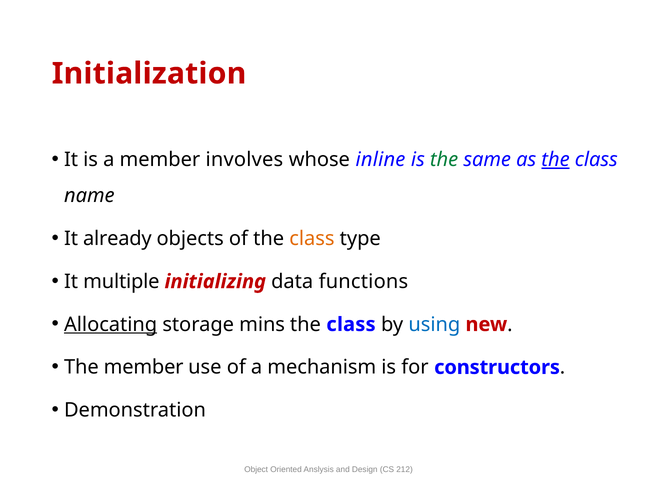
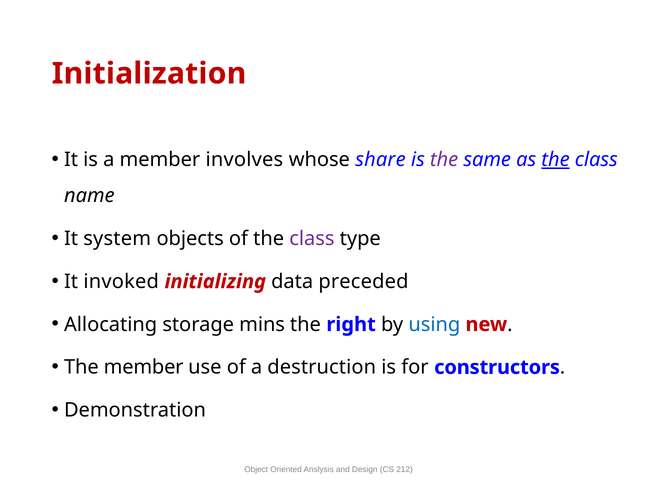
inline: inline -> share
the at (444, 160) colour: green -> purple
already: already -> system
class at (312, 239) colour: orange -> purple
multiple: multiple -> invoked
functions: functions -> preceded
Allocating underline: present -> none
class at (351, 325): class -> right
mechanism: mechanism -> destruction
